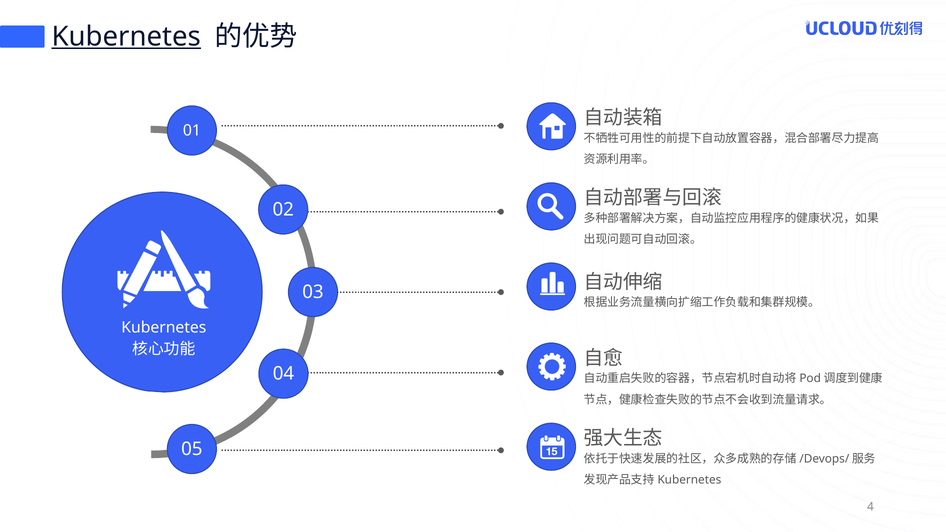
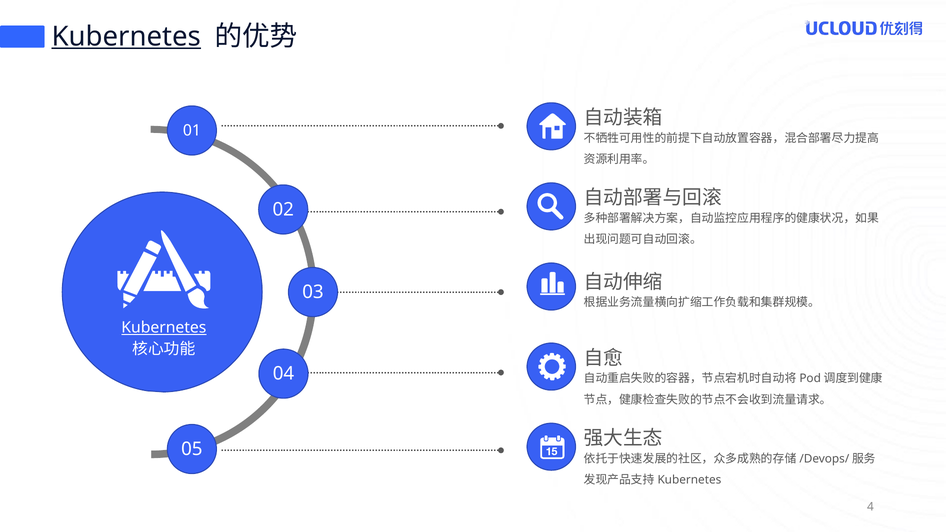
Kubernetes at (164, 328) underline: none -> present
